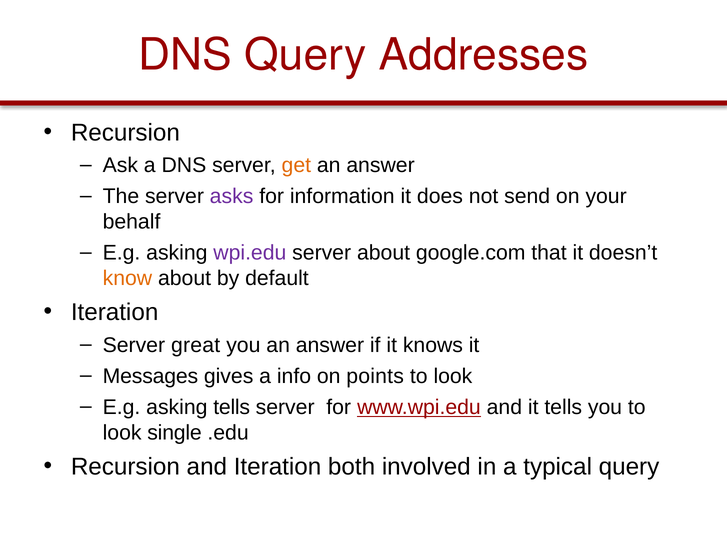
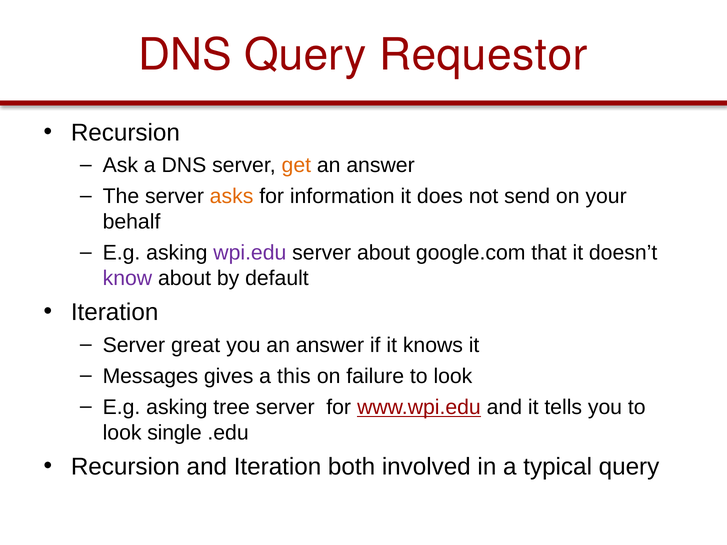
Addresses: Addresses -> Requestor
asks colour: purple -> orange
know colour: orange -> purple
info: info -> this
points: points -> failure
asking tells: tells -> tree
